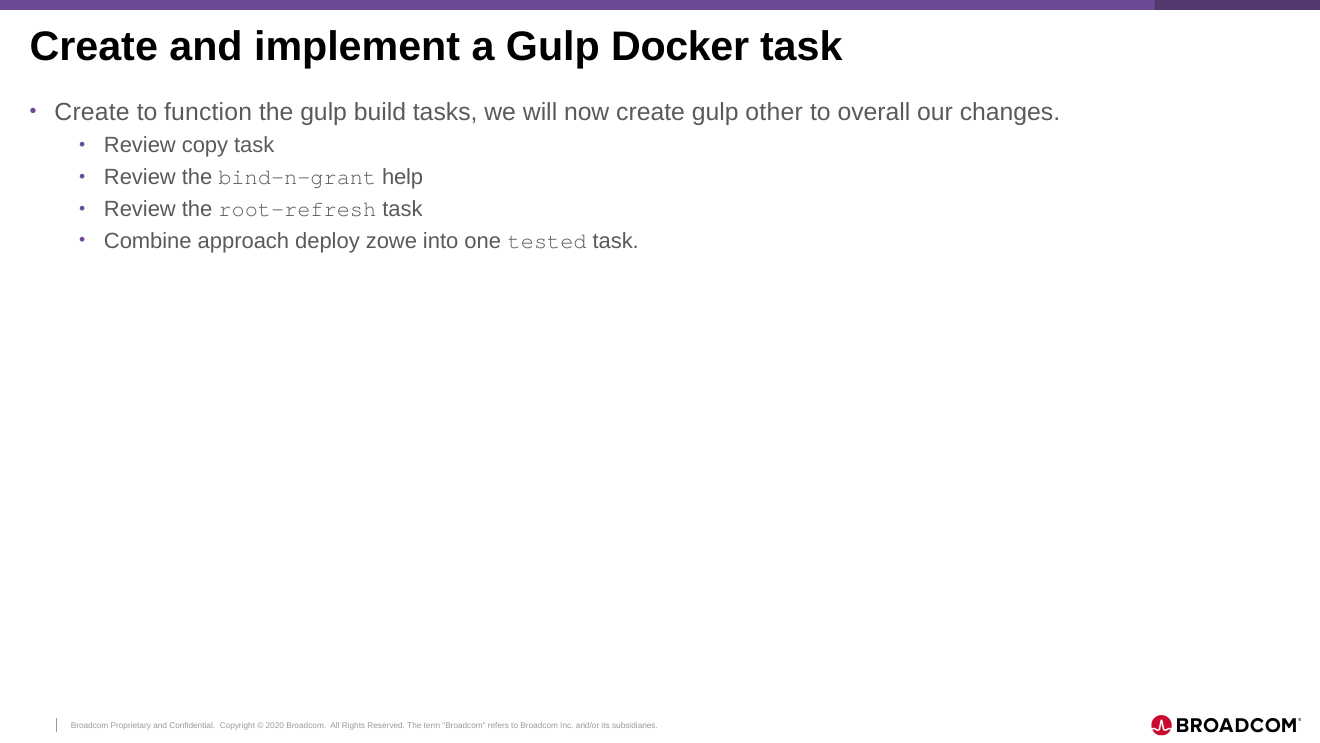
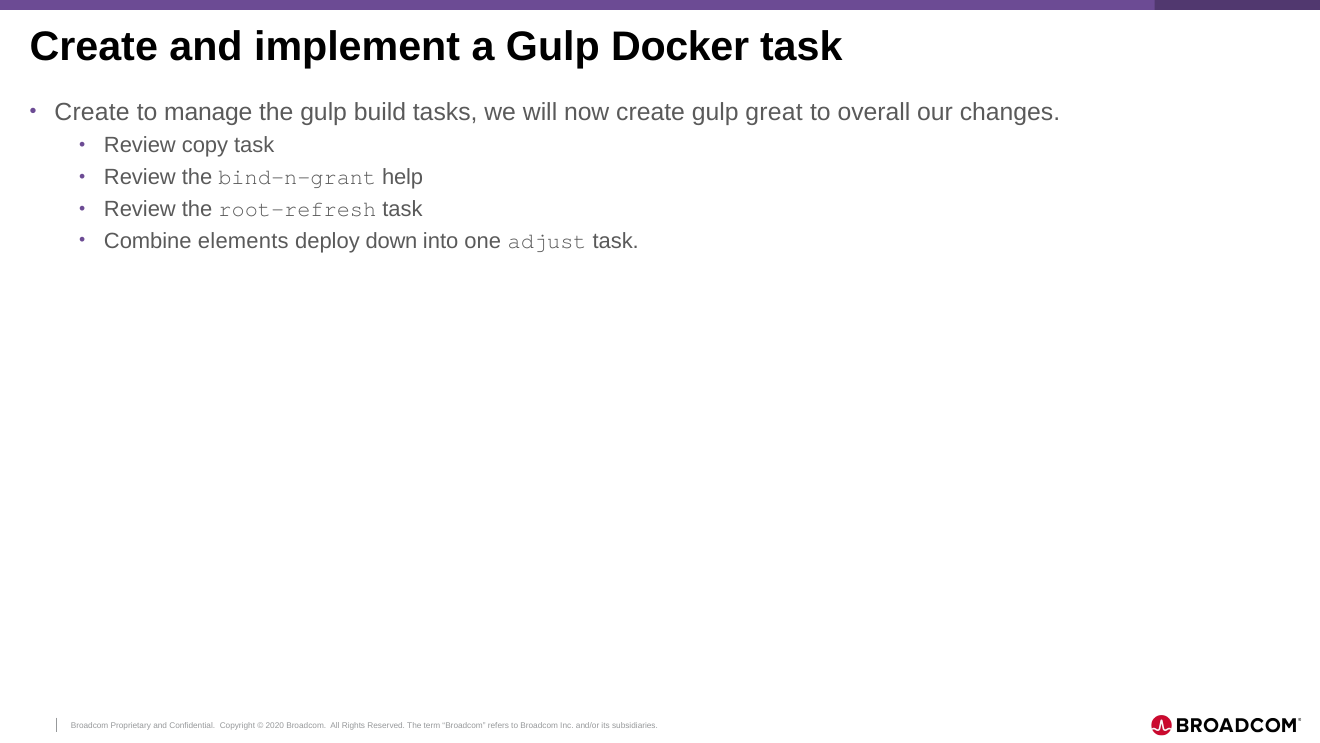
function: function -> manage
other: other -> great
approach: approach -> elements
zowe: zowe -> down
tested: tested -> adjust
